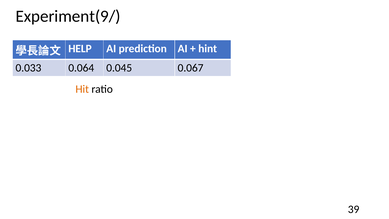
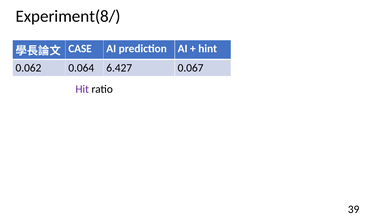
Experiment(9/: Experiment(9/ -> Experiment(8/
HELP: HELP -> CASE
0.033: 0.033 -> 0.062
0.045: 0.045 -> 6.427
Hit colour: orange -> purple
